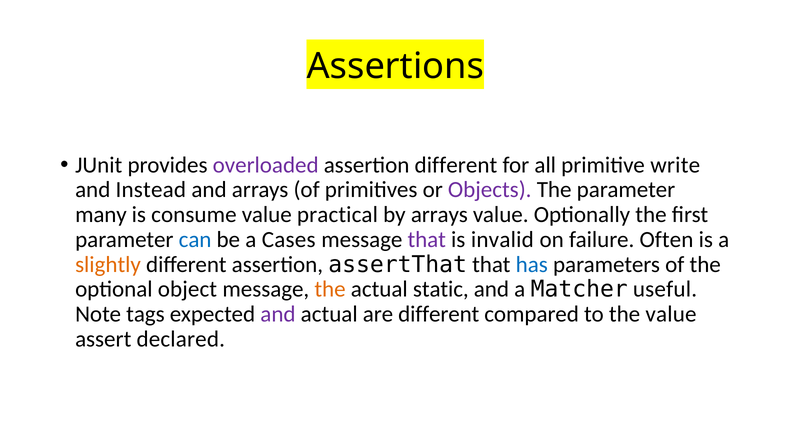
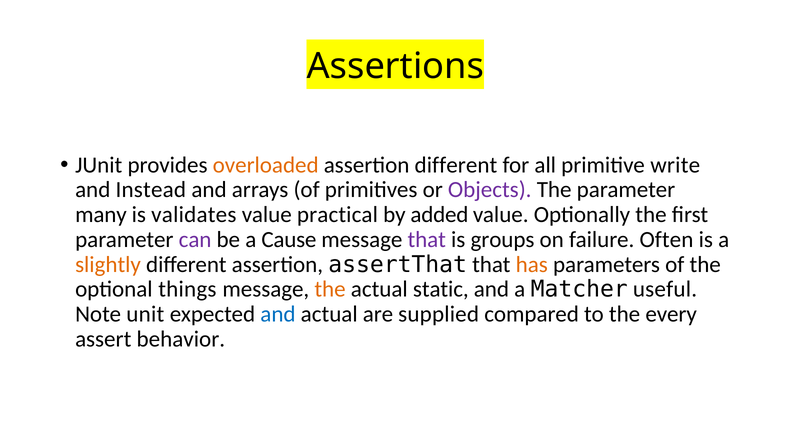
overloaded colour: purple -> orange
consume: consume -> validates
by arrays: arrays -> added
can colour: blue -> purple
Cases: Cases -> Cause
invalid: invalid -> groups
has colour: blue -> orange
object: object -> things
tags: tags -> unit
and at (278, 314) colour: purple -> blue
are different: different -> supplied
the value: value -> every
declared: declared -> behavior
